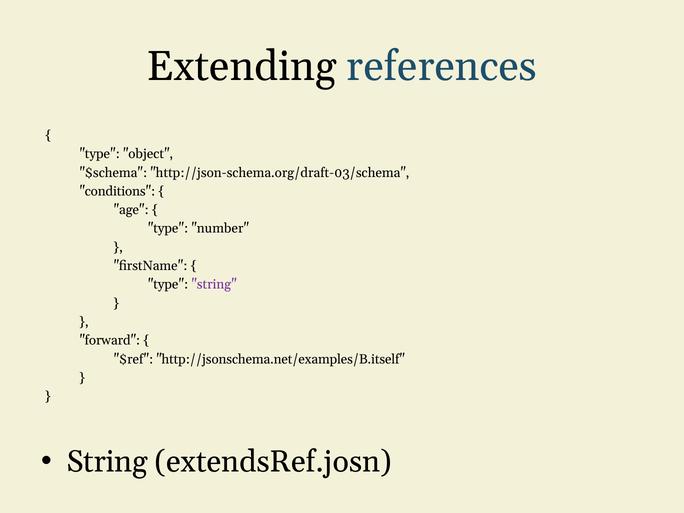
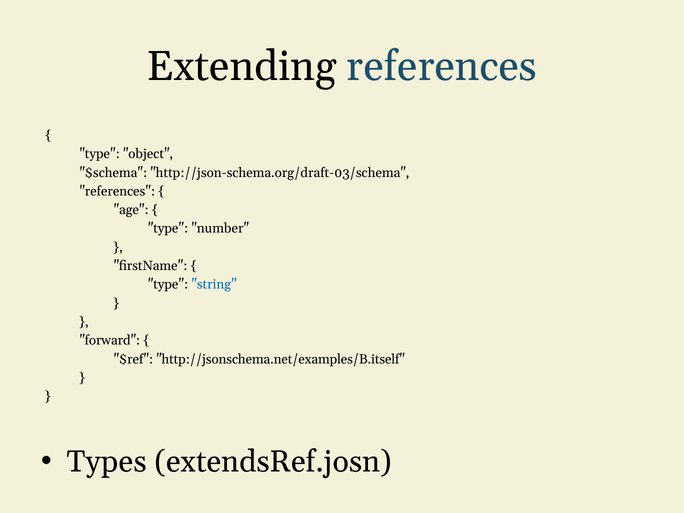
conditions at (117, 191): conditions -> references
string at (214, 285) colour: purple -> blue
String at (107, 462): String -> Types
